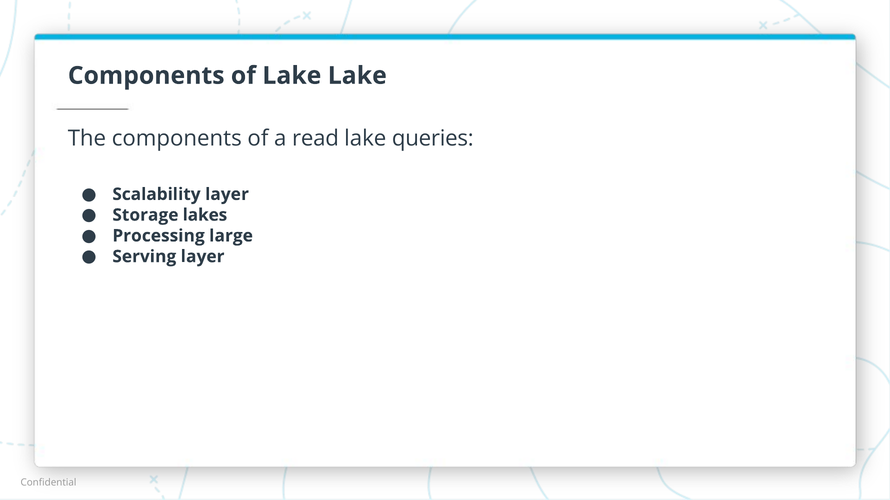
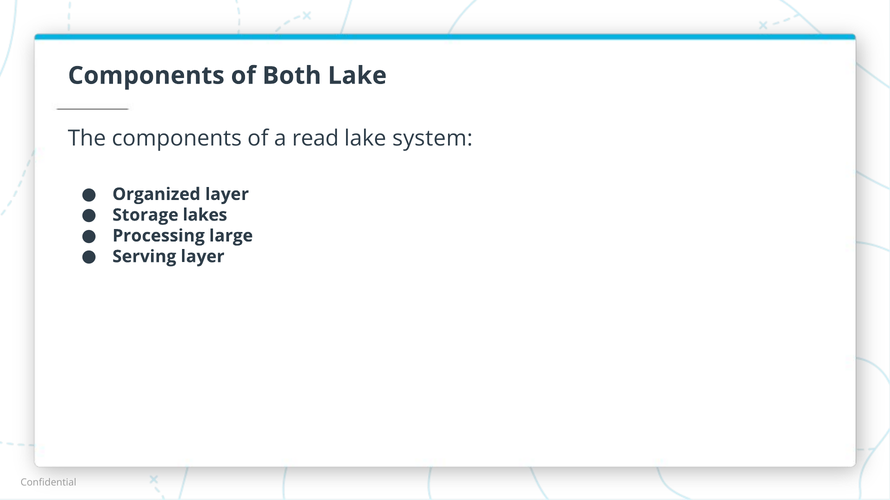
of Lake: Lake -> Both
queries: queries -> system
Scalability: Scalability -> Organized
